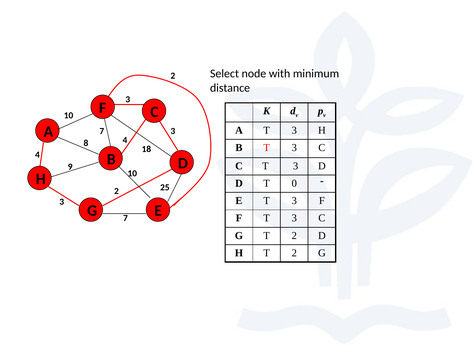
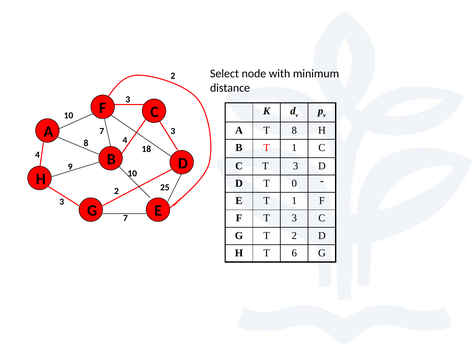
A T 3: 3 -> 8
B T 3: 3 -> 1
E T 3: 3 -> 1
H T 2: 2 -> 6
